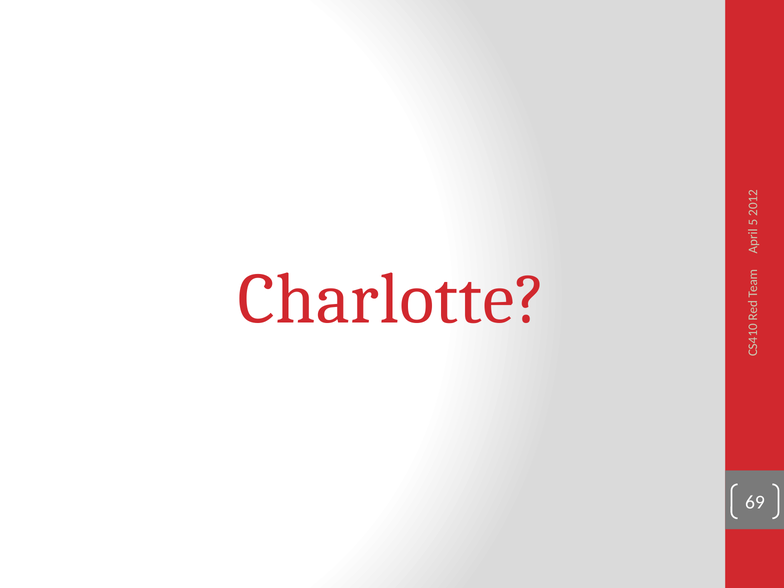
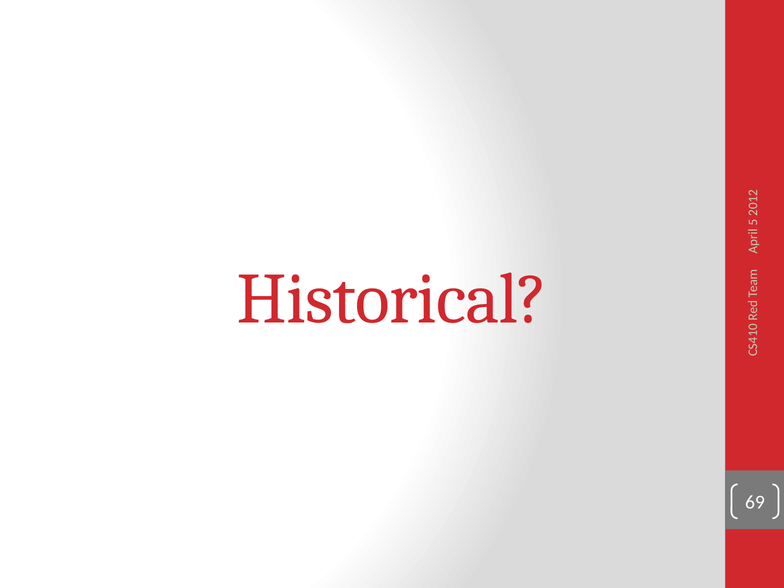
Charlotte: Charlotte -> Historical
